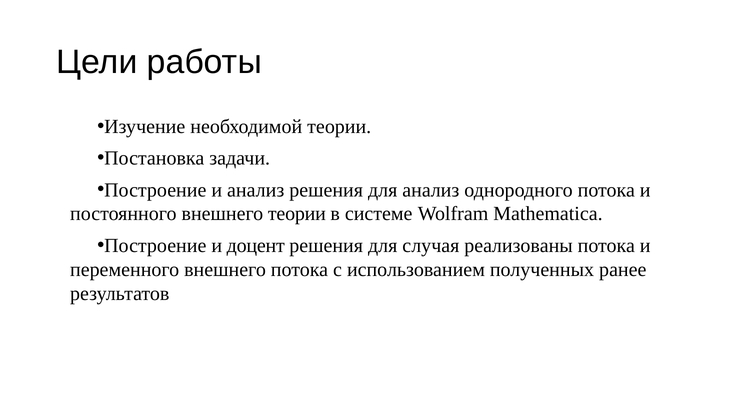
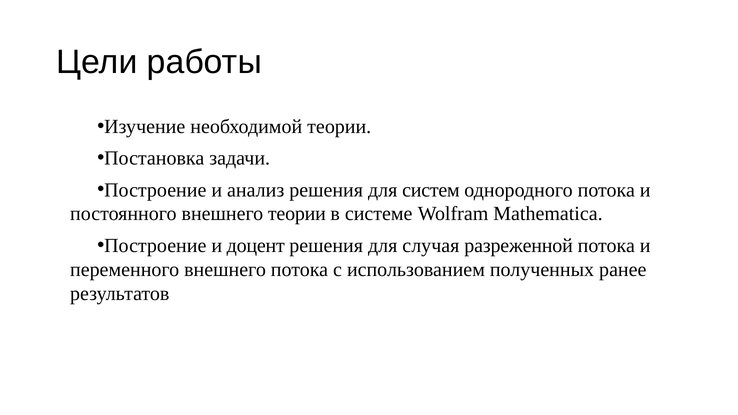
для анализ: анализ -> систем
реализованы: реализованы -> разреженной
